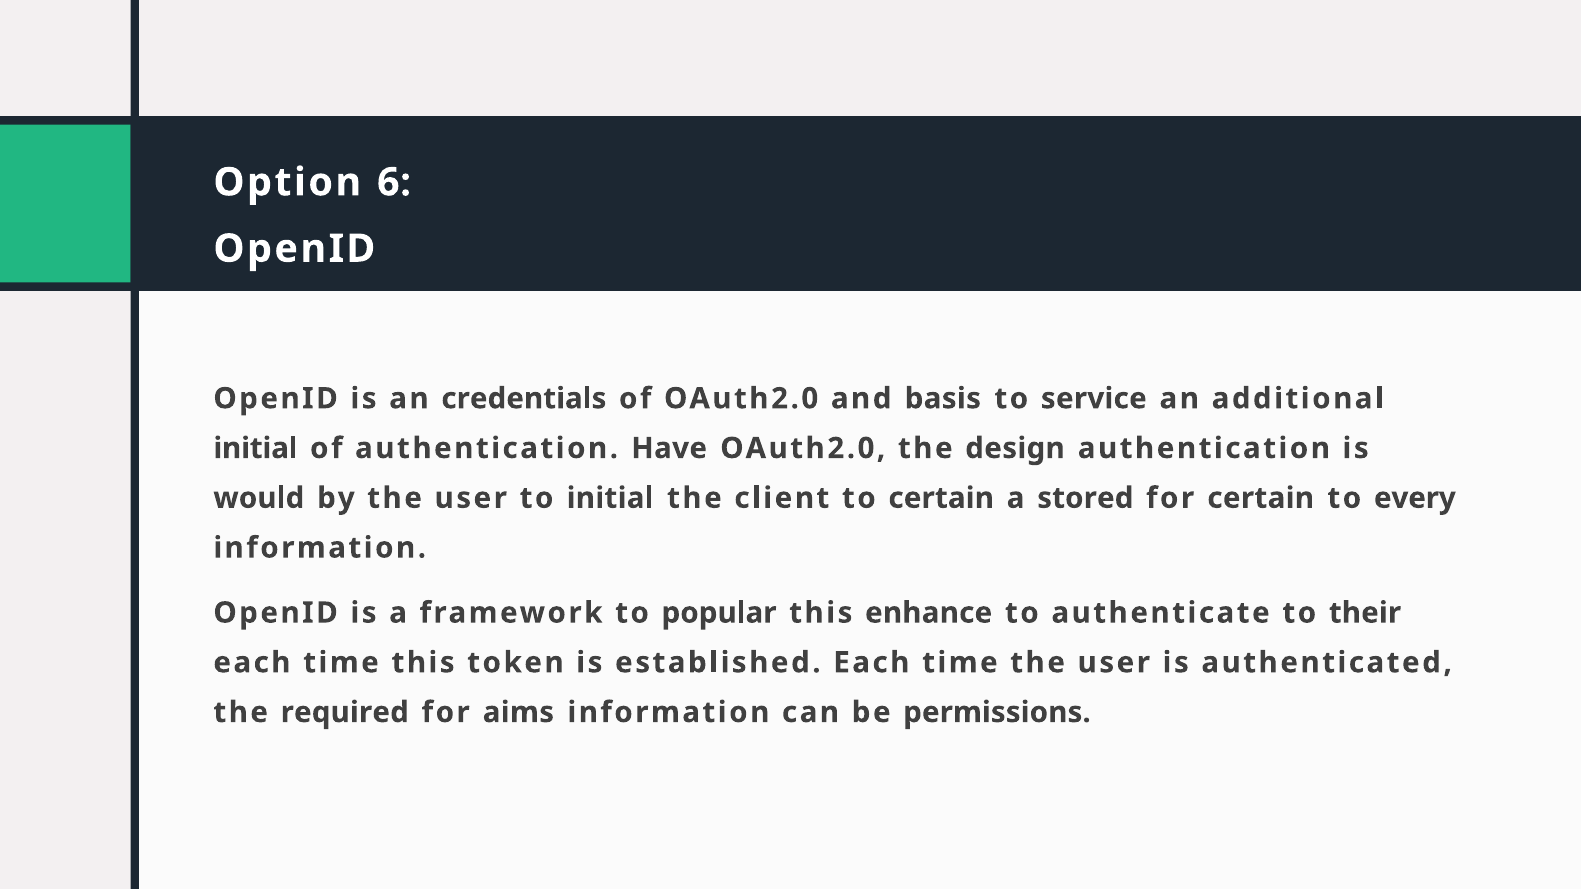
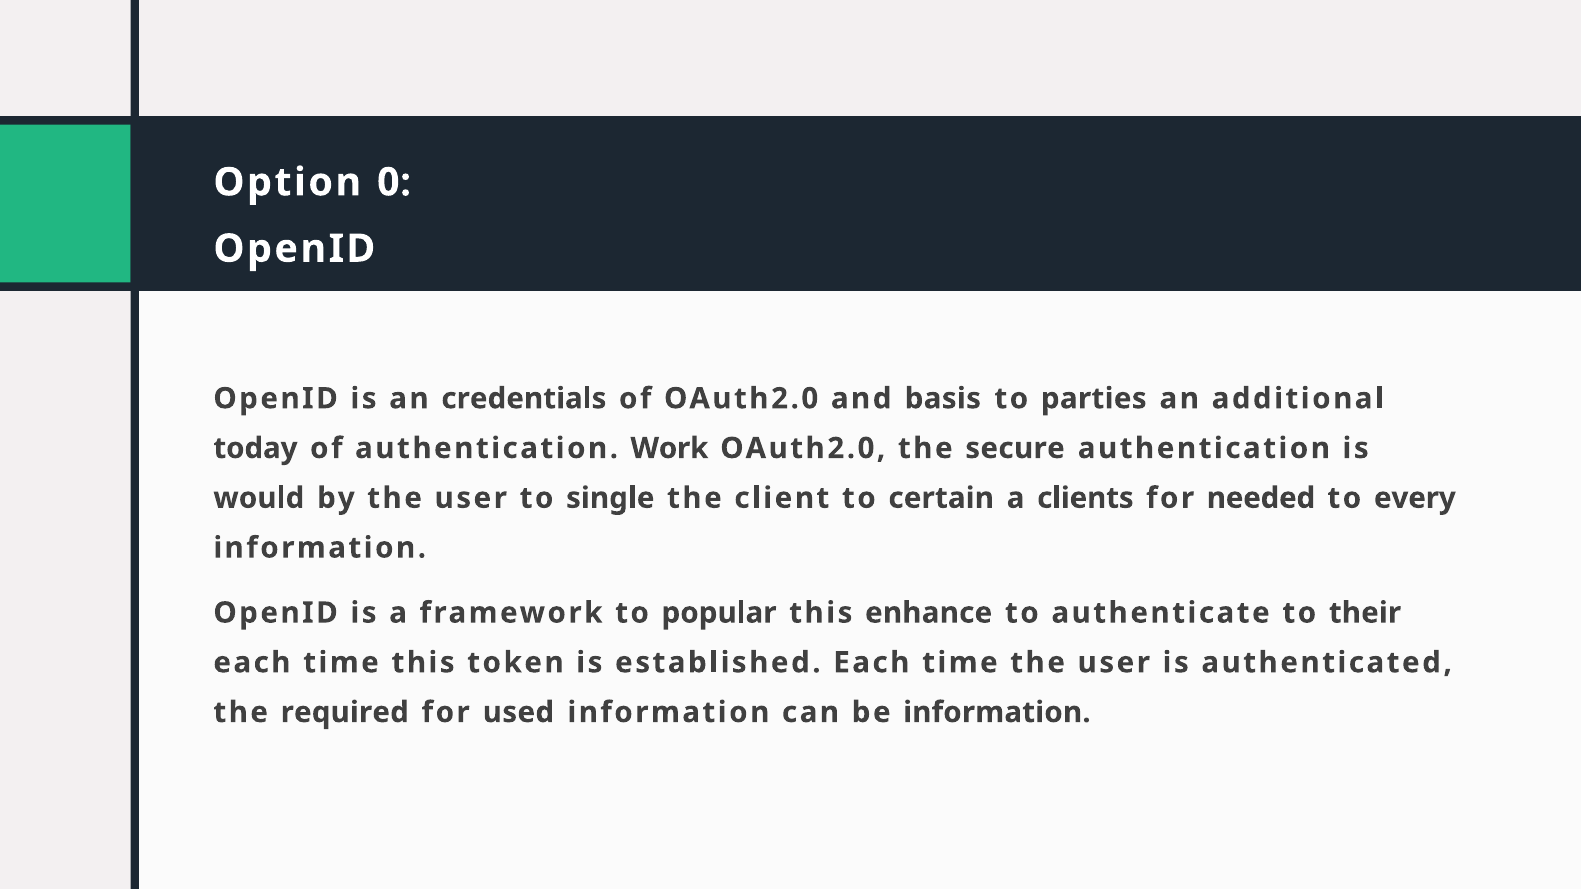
6: 6 -> 0
service: service -> parties
initial at (255, 448): initial -> today
Have: Have -> Work
design: design -> secure
to initial: initial -> single
stored: stored -> clients
for certain: certain -> needed
aims: aims -> used
be permissions: permissions -> information
